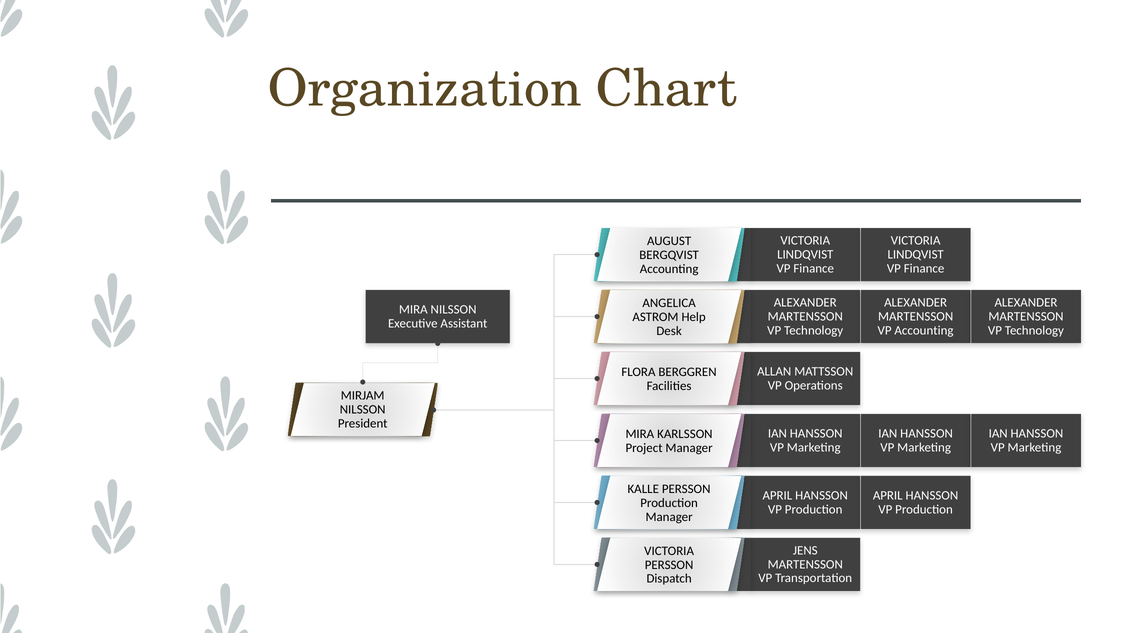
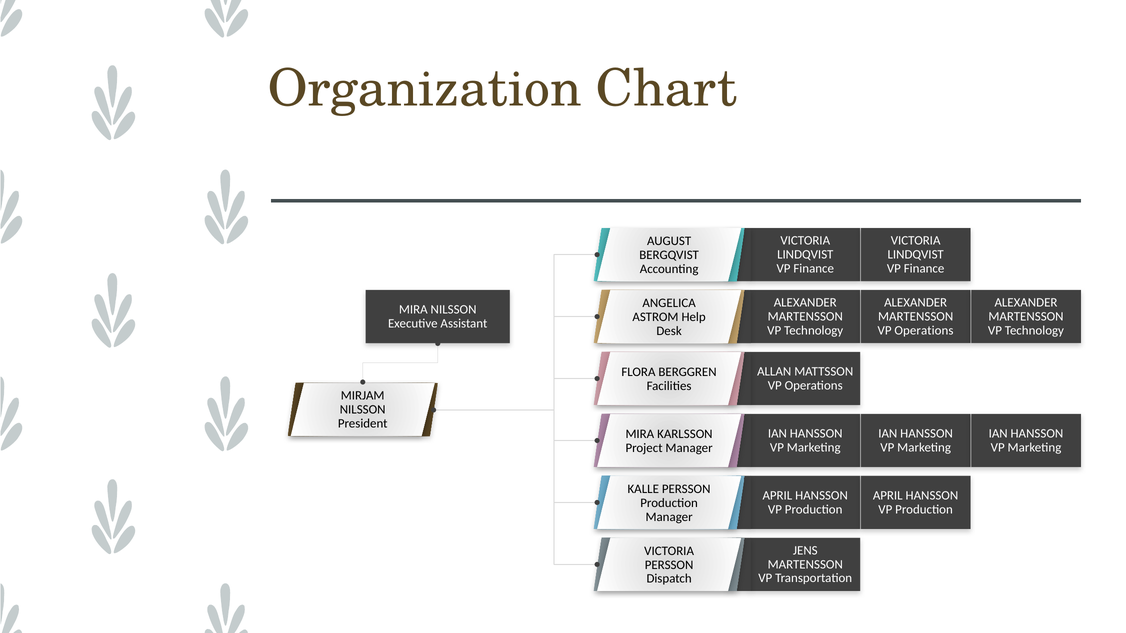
Accounting at (924, 331): Accounting -> Operations
